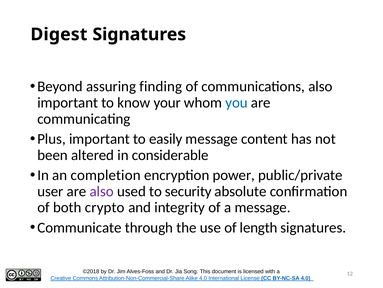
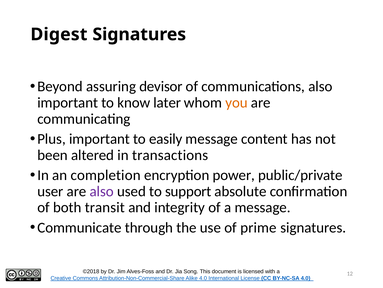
finding: finding -> devisor
your: your -> later
you colour: blue -> orange
considerable: considerable -> transactions
security: security -> support
crypto: crypto -> transit
length: length -> prime
